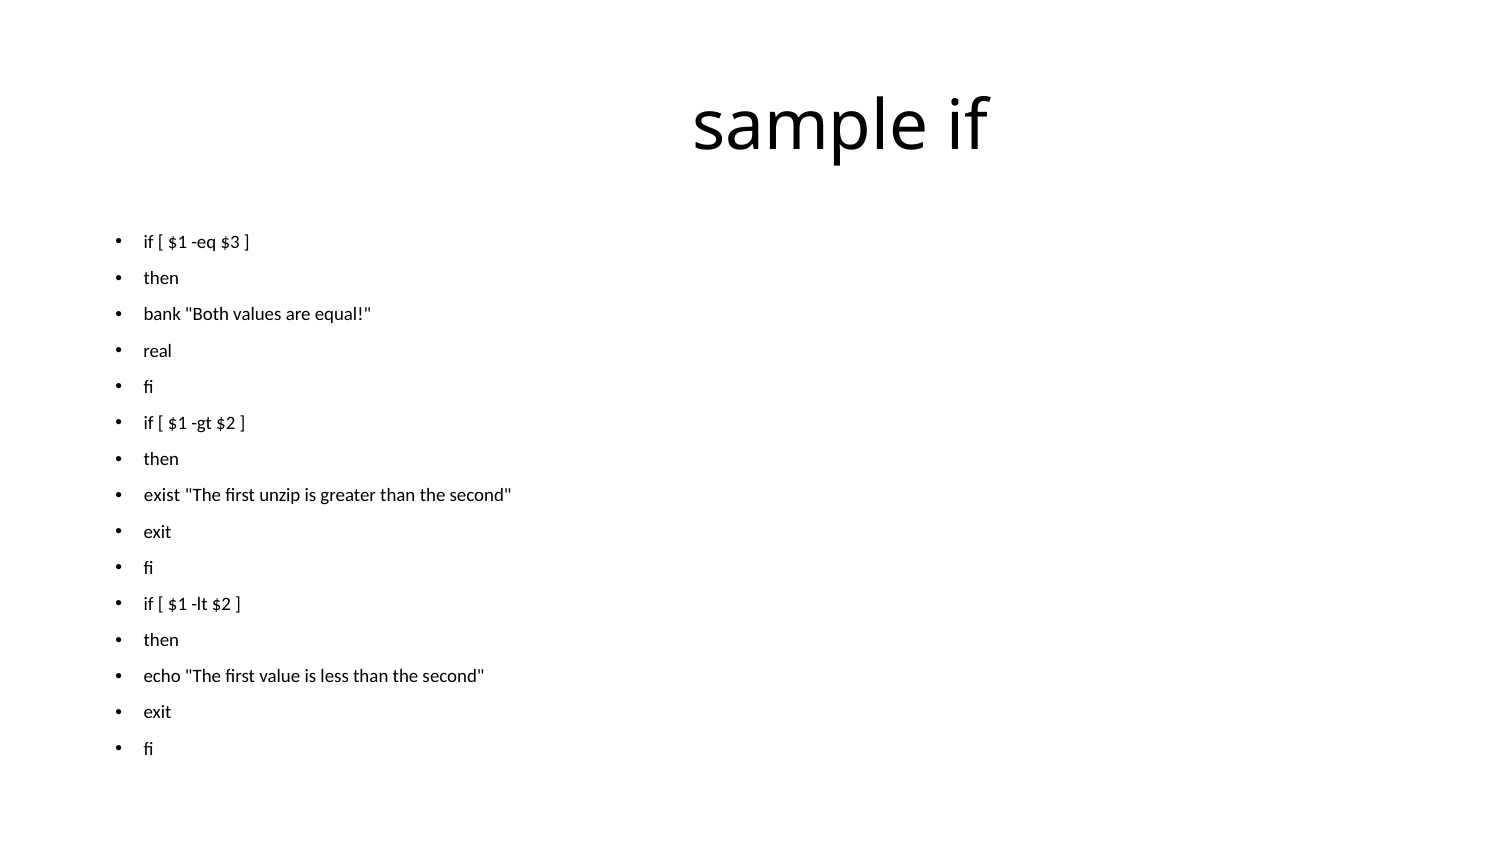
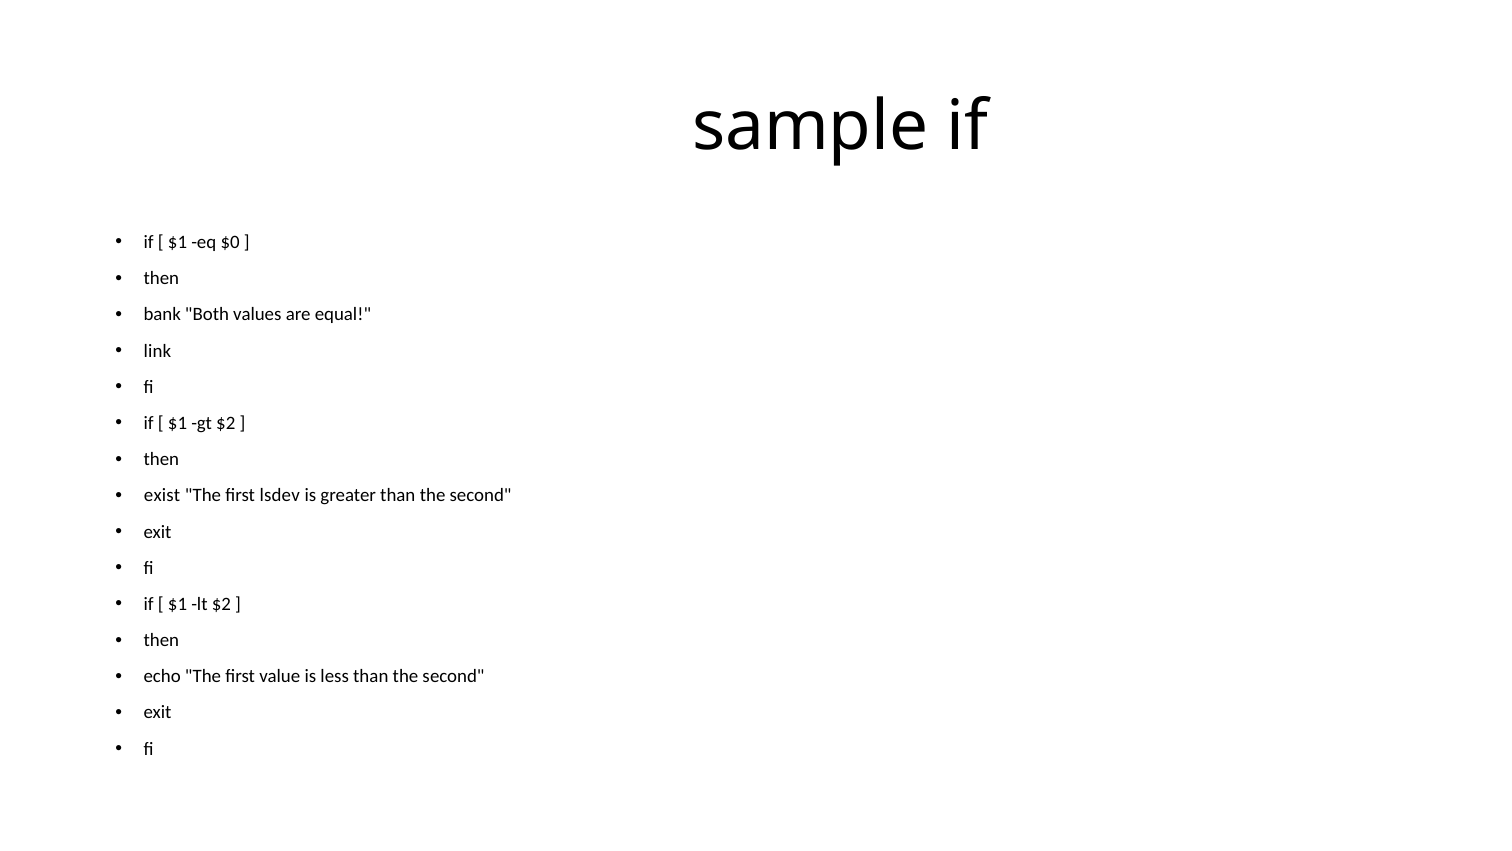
$3: $3 -> $0
real: real -> link
unzip: unzip -> lsdev
